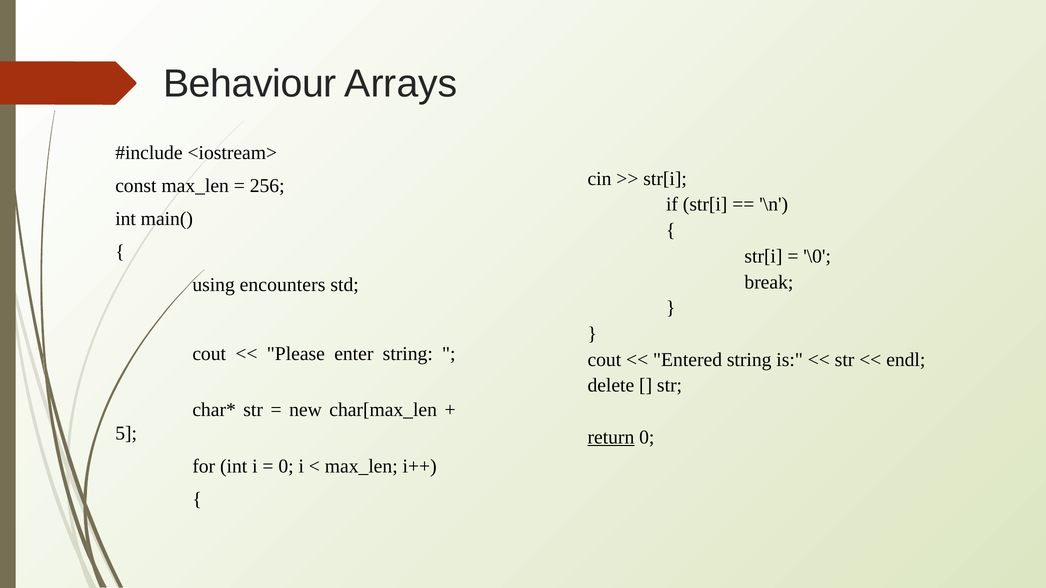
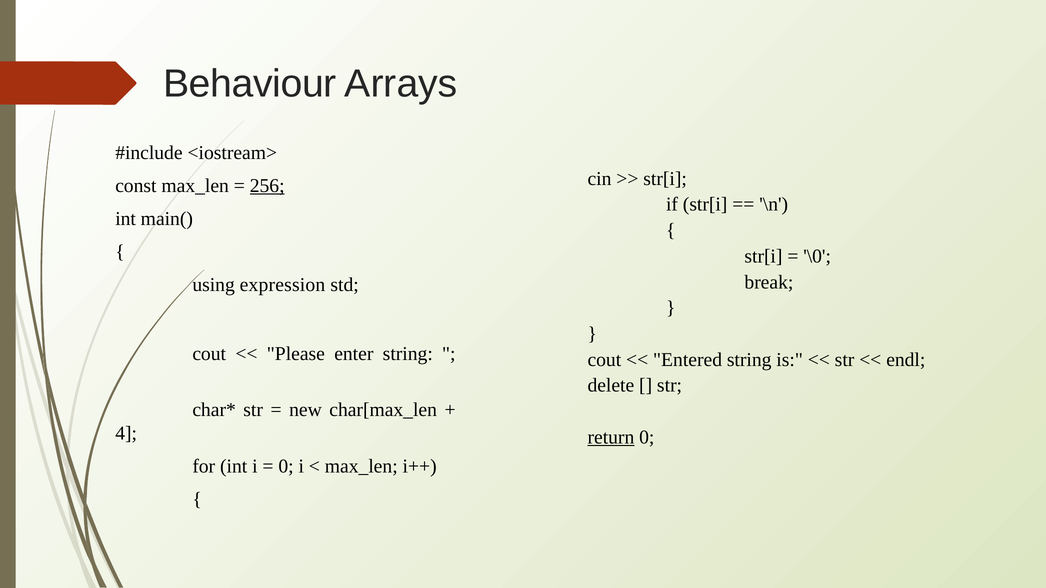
256 underline: none -> present
encounters: encounters -> expression
5: 5 -> 4
